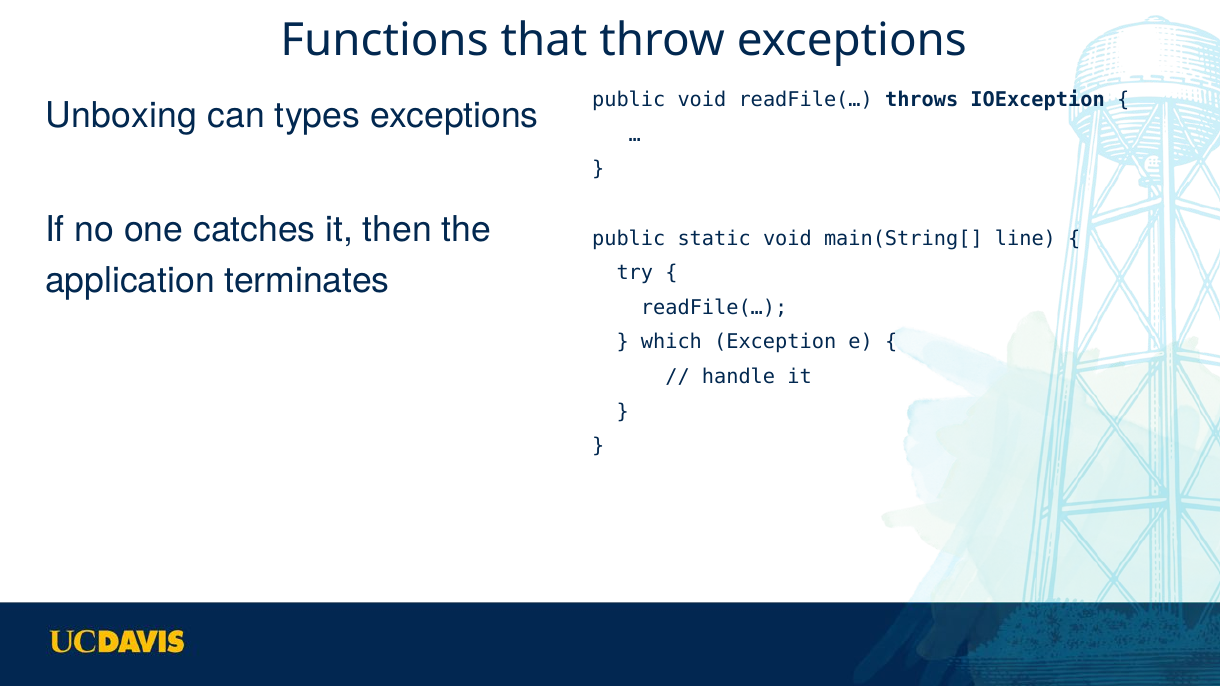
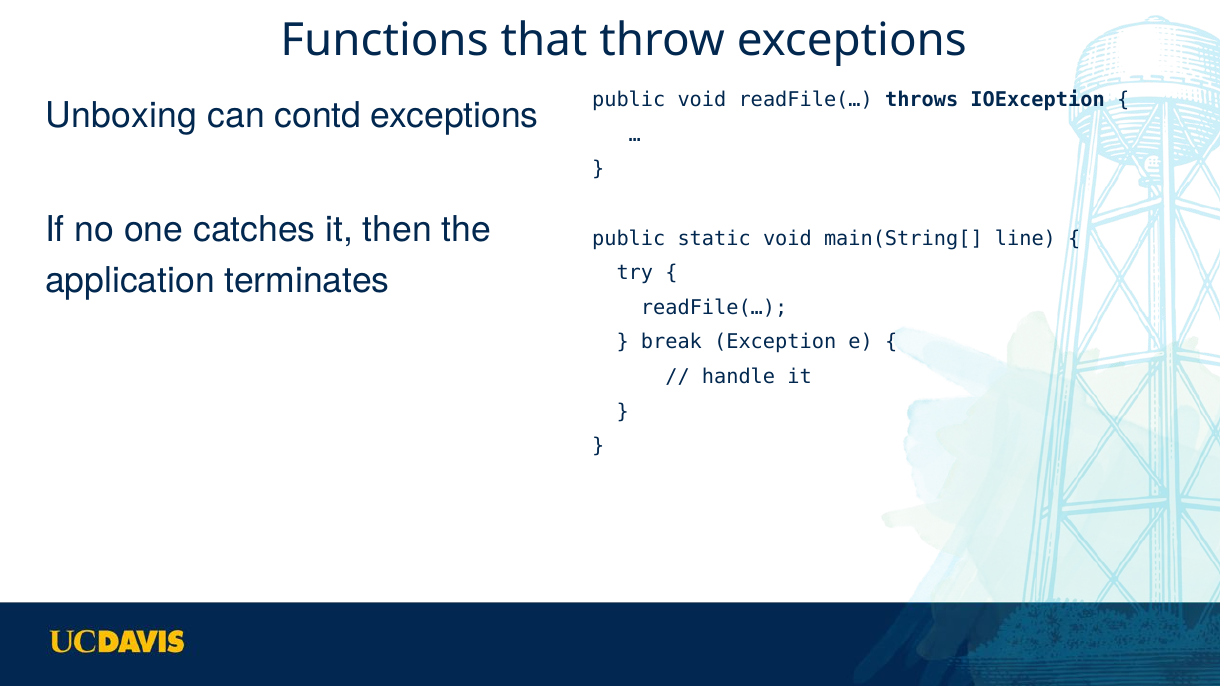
types: types -> contd
which: which -> break
